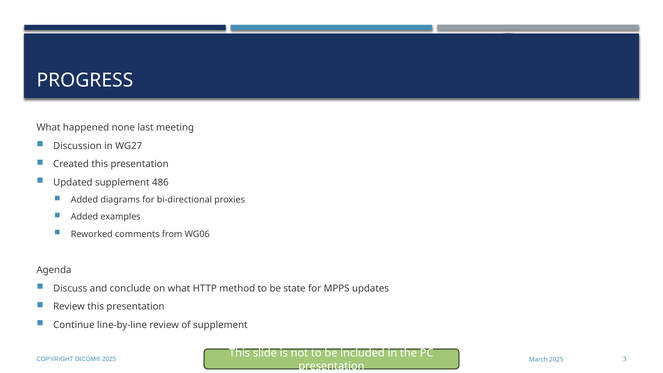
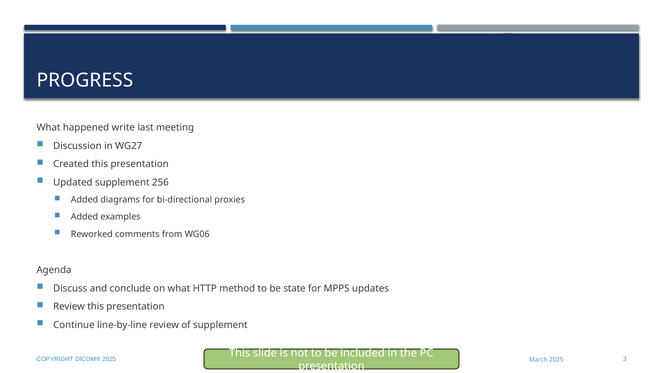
none: none -> write
486: 486 -> 256
